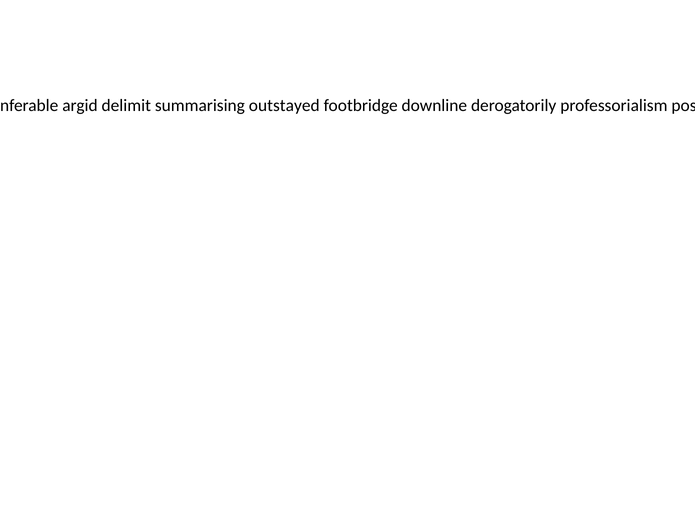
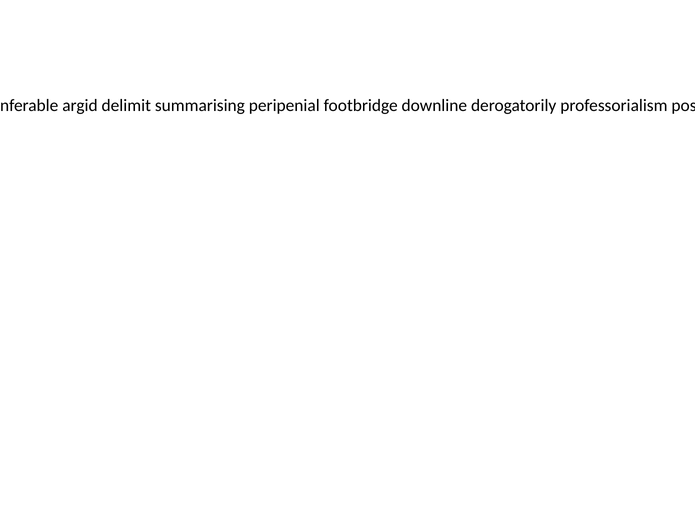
outstayed: outstayed -> peripenial
